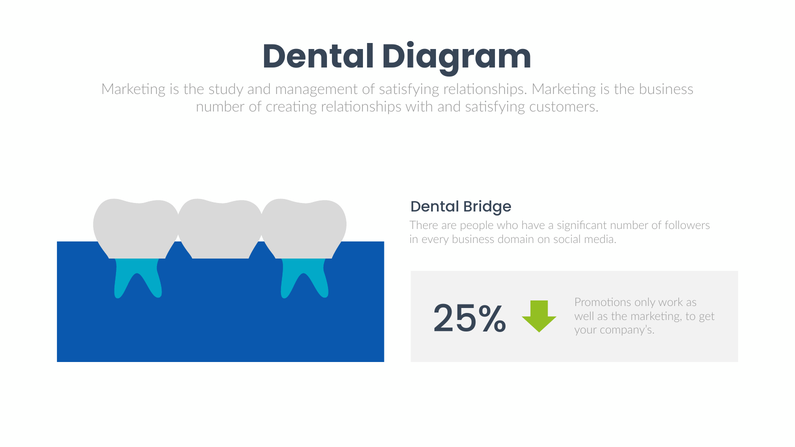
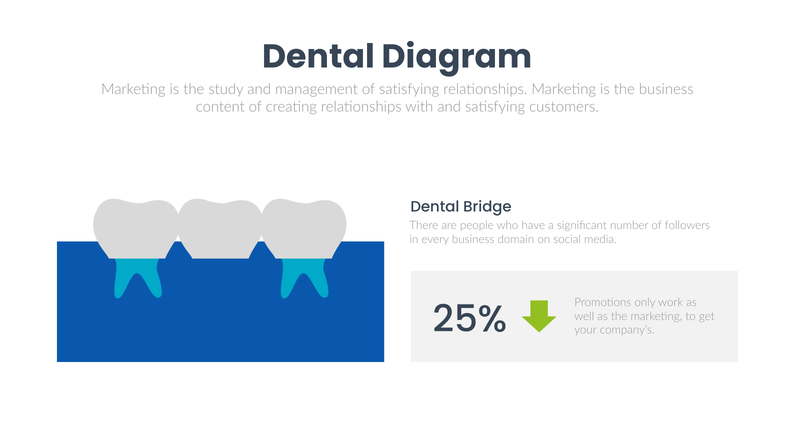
number at (220, 107): number -> content
